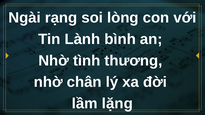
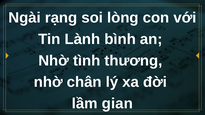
lặng: lặng -> gian
